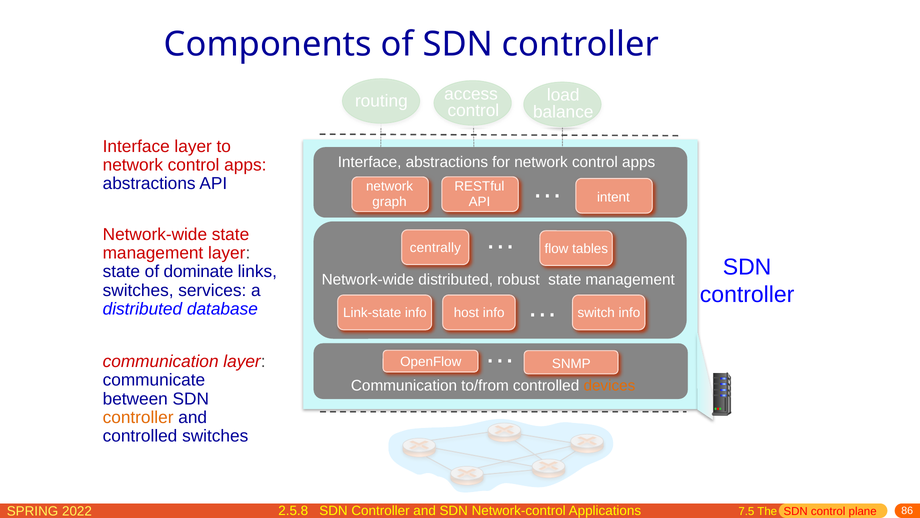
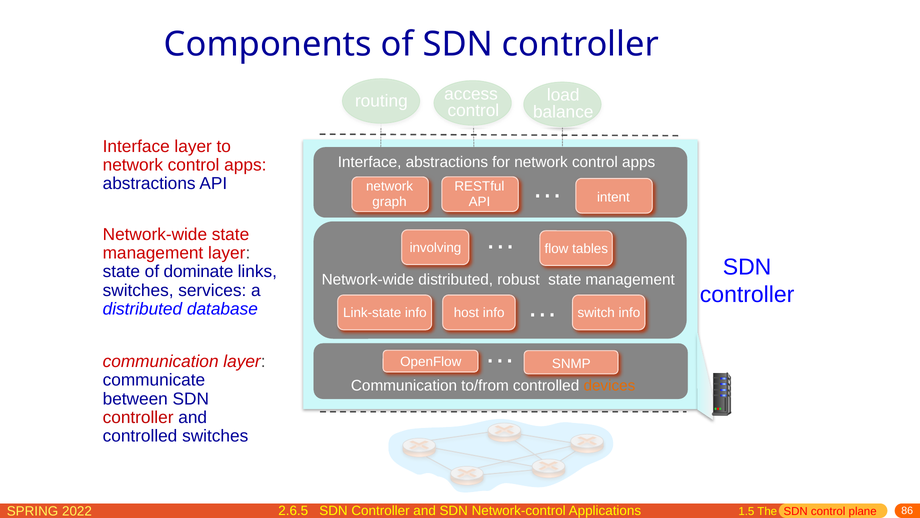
centrally: centrally -> involving
controller at (138, 417) colour: orange -> red
2.5.8: 2.5.8 -> 2.6.5
7.5: 7.5 -> 1.5
